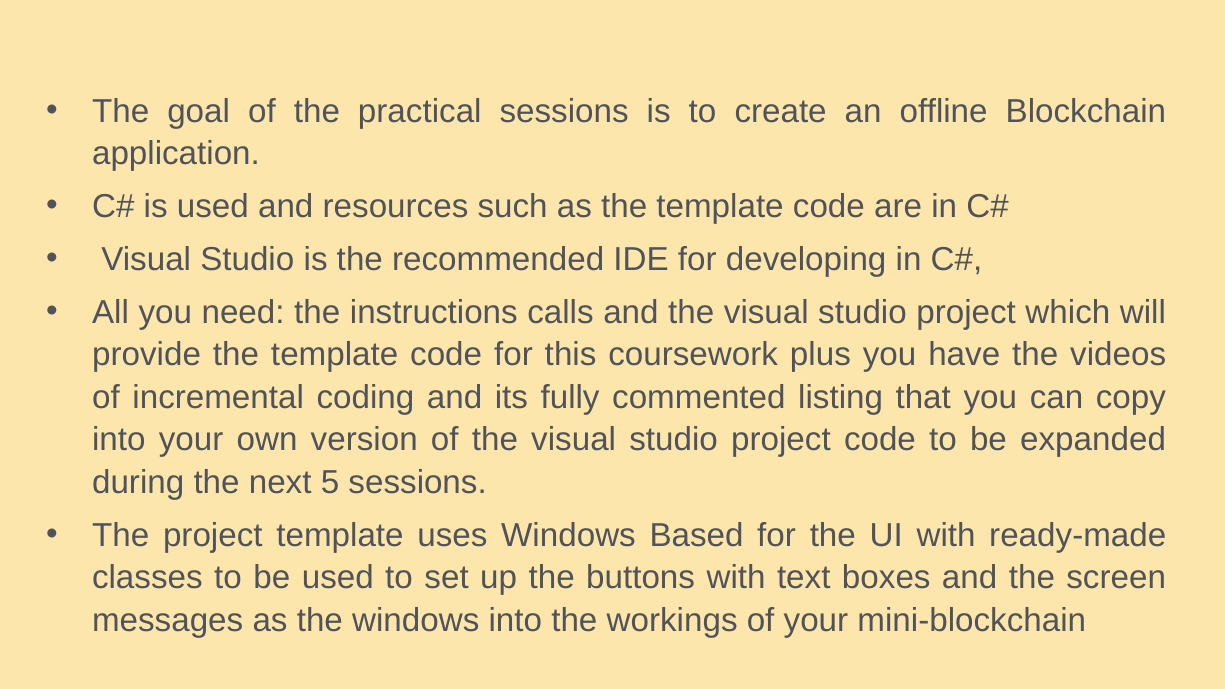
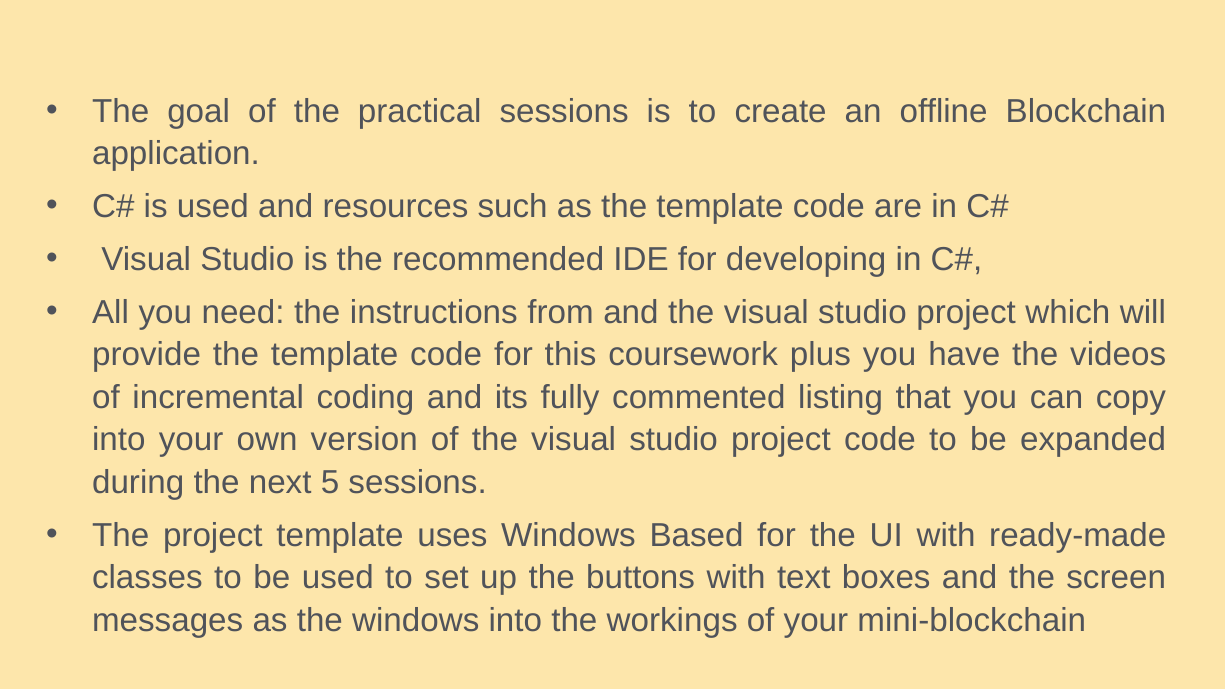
calls: calls -> from
